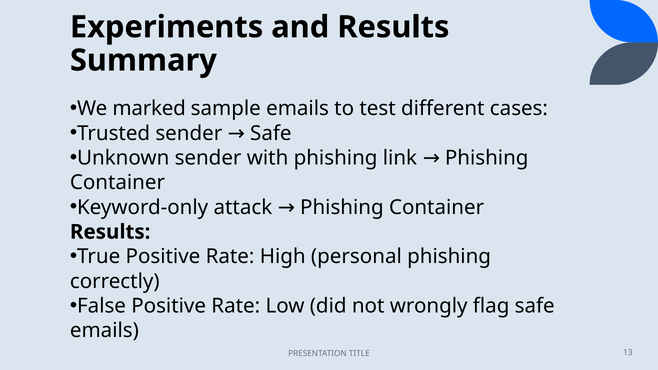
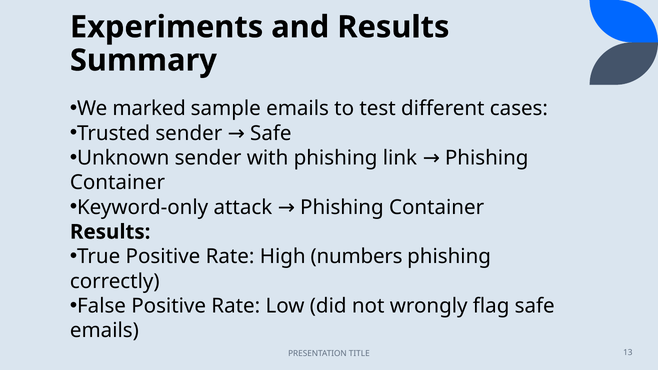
personal: personal -> numbers
